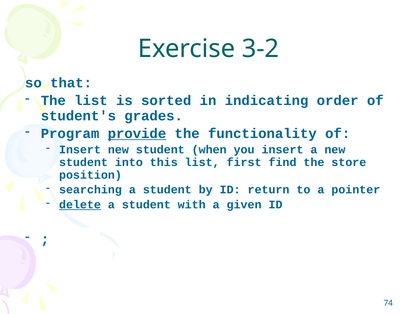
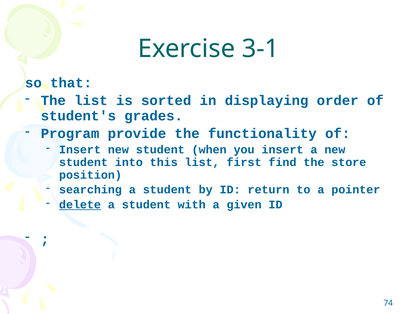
3-2: 3-2 -> 3-1
indicating: indicating -> displaying
provide underline: present -> none
